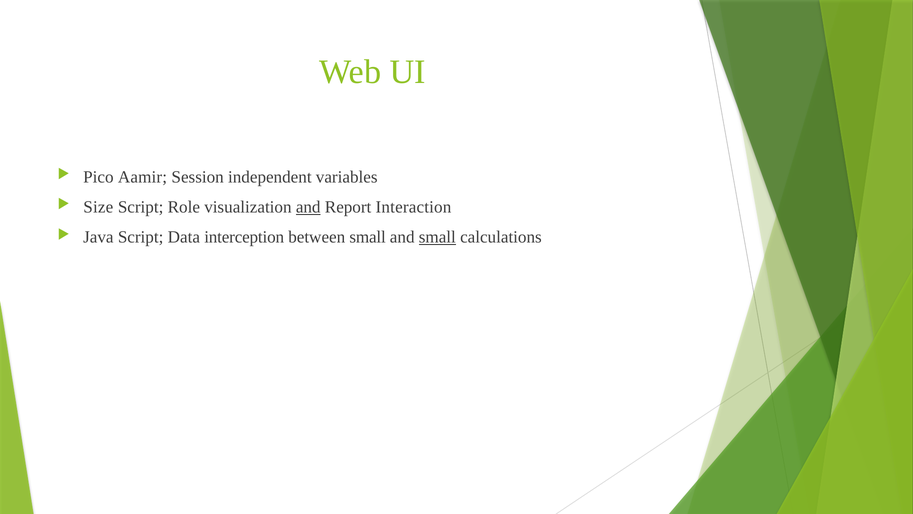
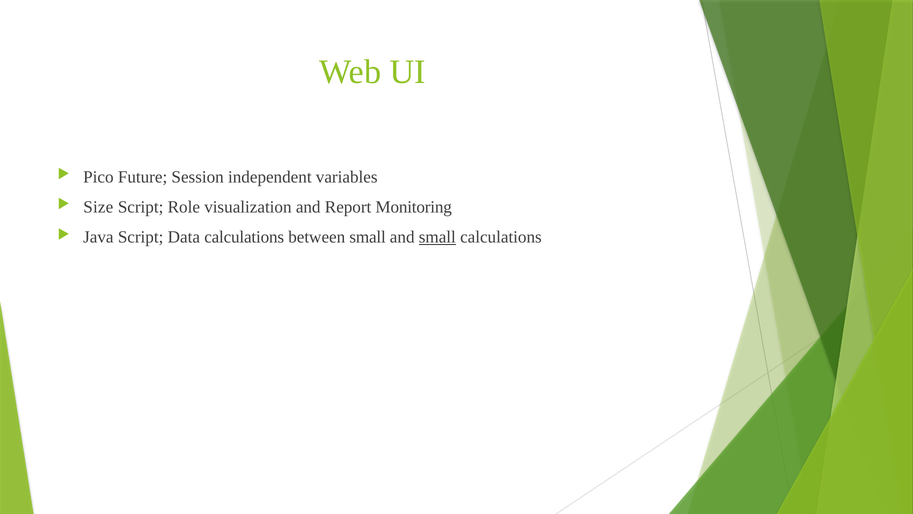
Aamir: Aamir -> Future
and at (308, 207) underline: present -> none
Interaction: Interaction -> Monitoring
Data interception: interception -> calculations
